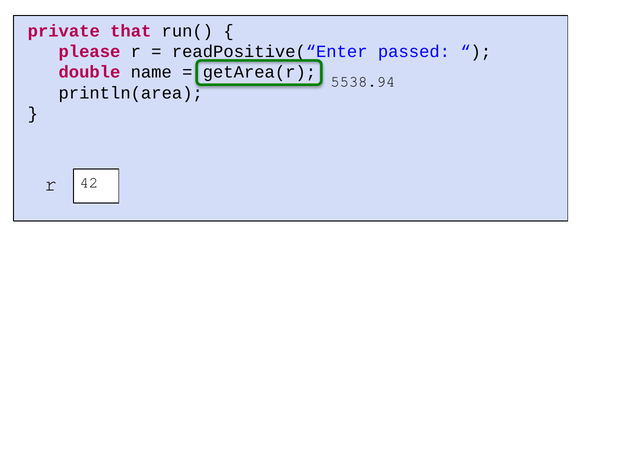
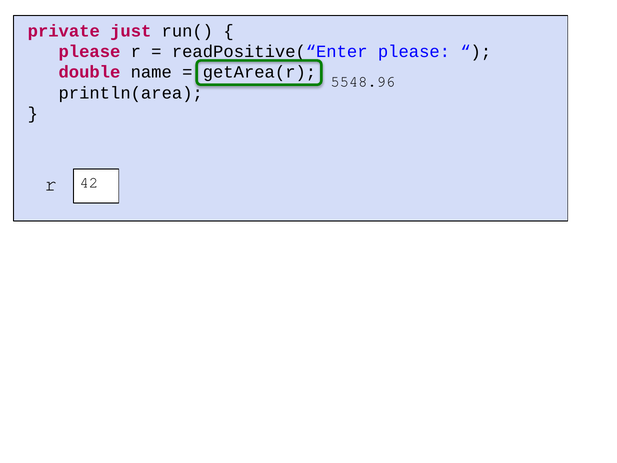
that: that -> just
passed at (414, 52): passed -> please
5538.94: 5538.94 -> 5548.96
